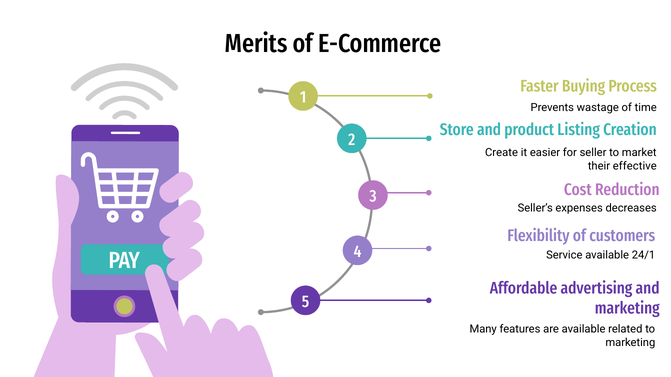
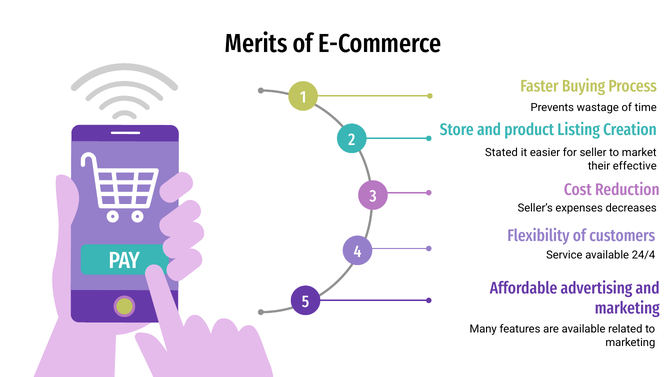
Create: Create -> Stated
24/1: 24/1 -> 24/4
